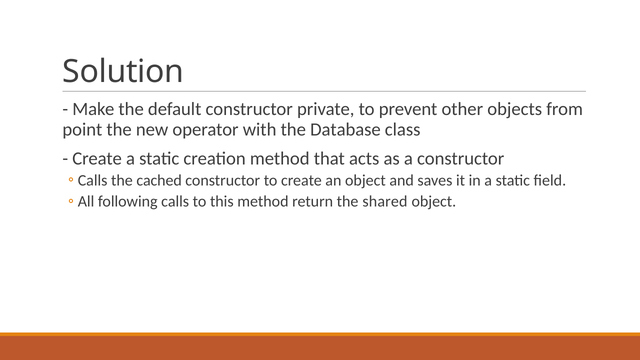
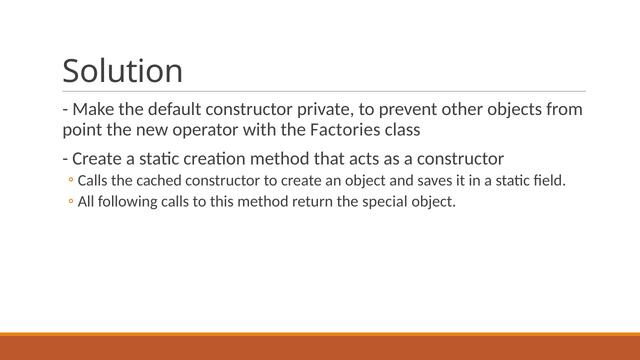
Database: Database -> Factories
shared: shared -> special
